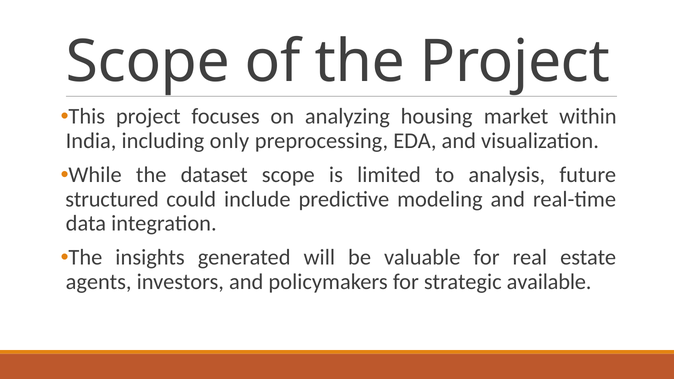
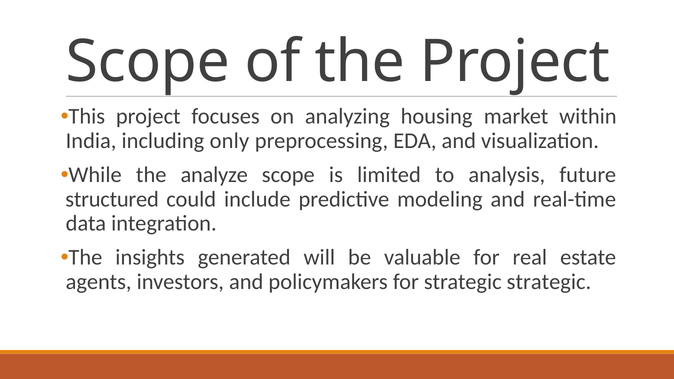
dataset: dataset -> analyze
strategic available: available -> strategic
